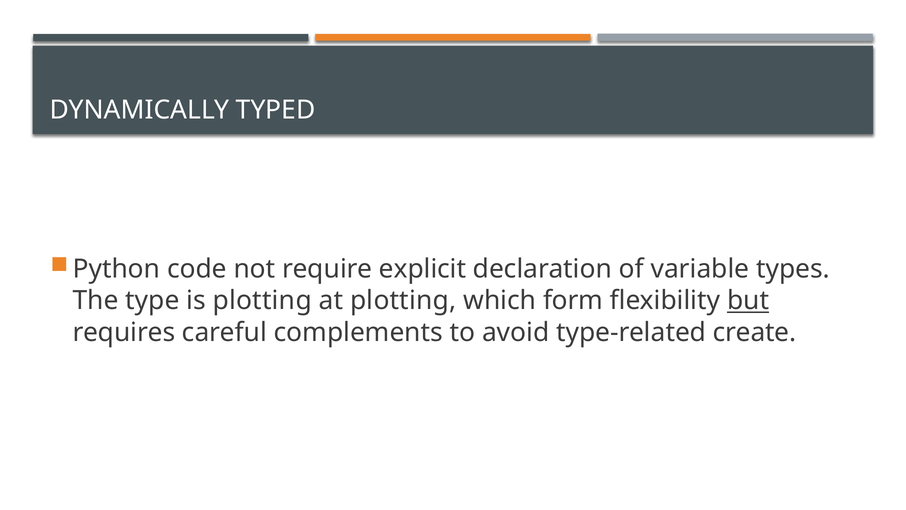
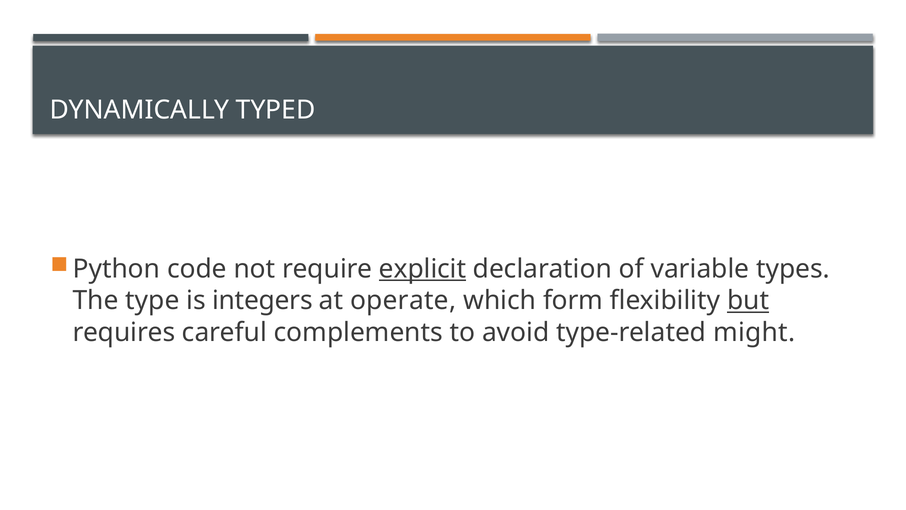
explicit underline: none -> present
is plotting: plotting -> integers
at plotting: plotting -> operate
create: create -> might
